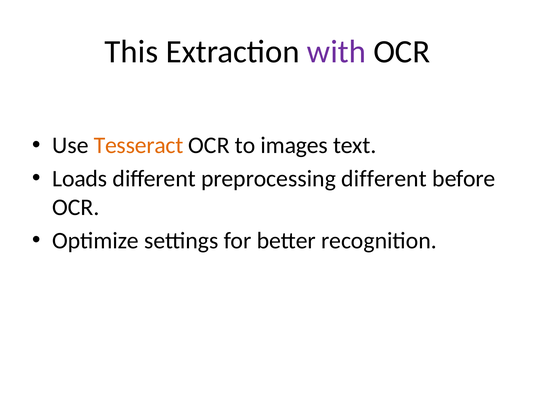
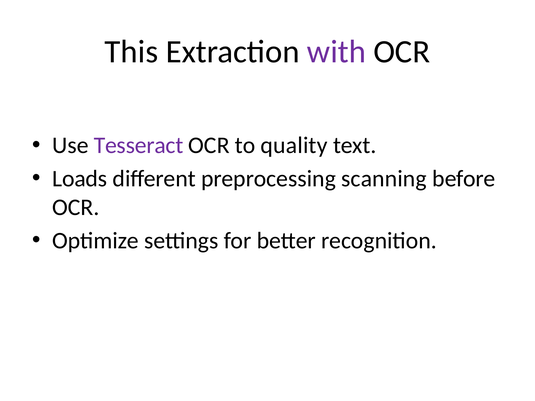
Tesseract colour: orange -> purple
images: images -> quality
preprocessing different: different -> scanning
